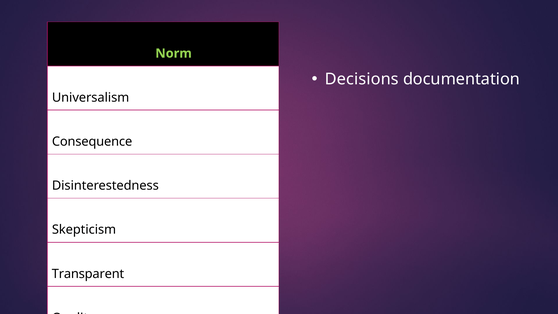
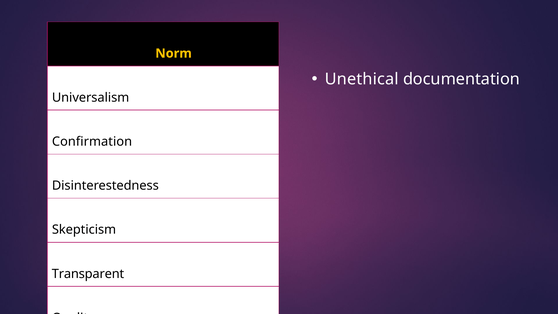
Norm colour: light green -> yellow
Decisions: Decisions -> Unethical
Consequence: Consequence -> Confirmation
